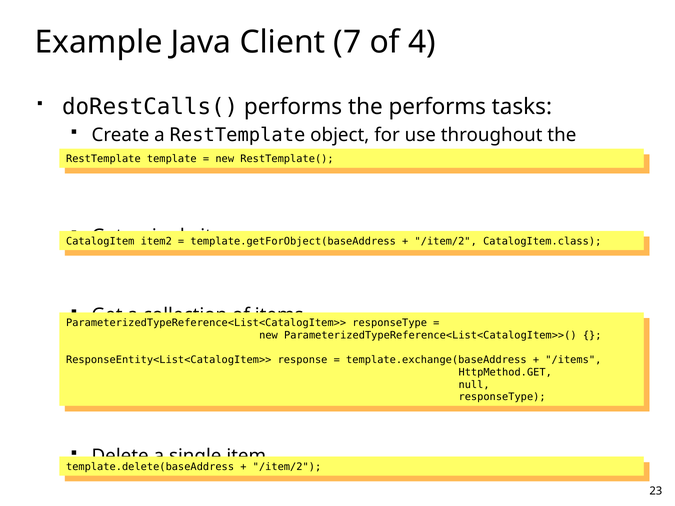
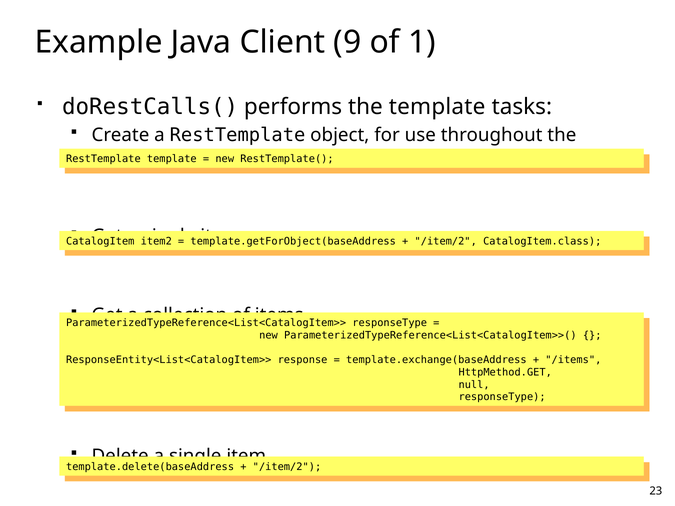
7: 7 -> 9
4: 4 -> 1
the performs: performs -> template
